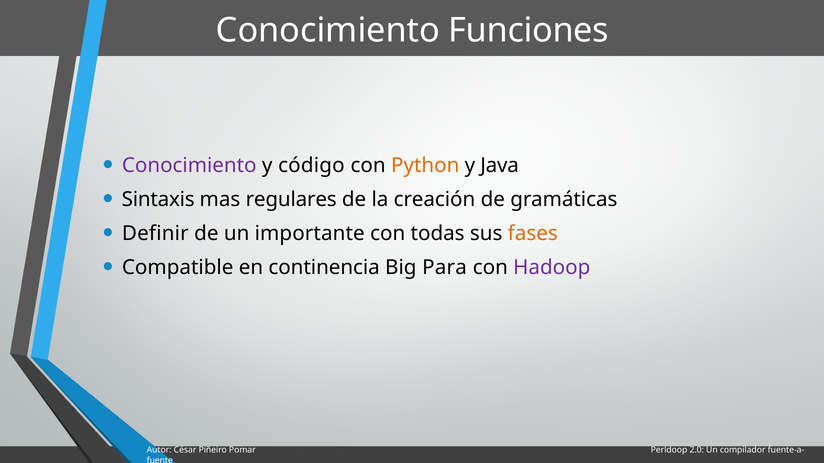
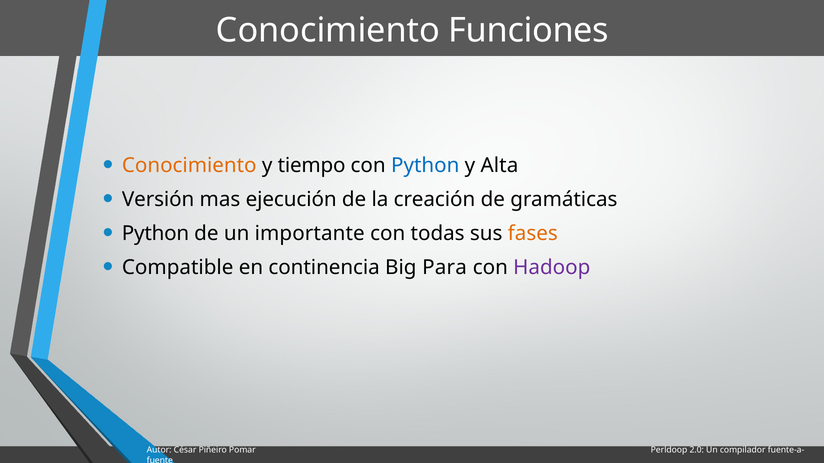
Conocimiento at (189, 166) colour: purple -> orange
código: código -> tiempo
Python at (425, 166) colour: orange -> blue
Java: Java -> Alta
Sintaxis: Sintaxis -> Versión
regulares: regulares -> ejecución
Definir at (155, 234): Definir -> Python
